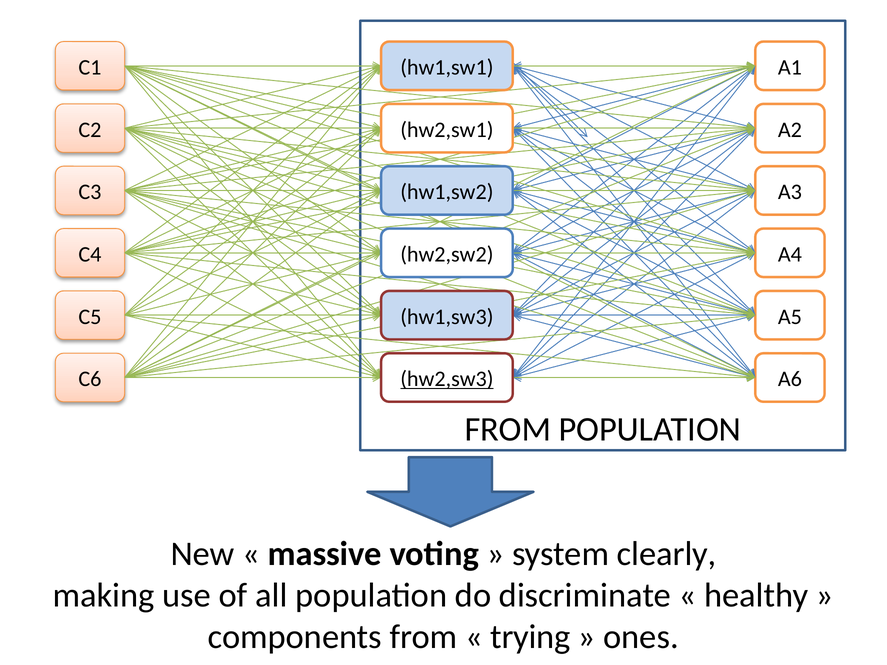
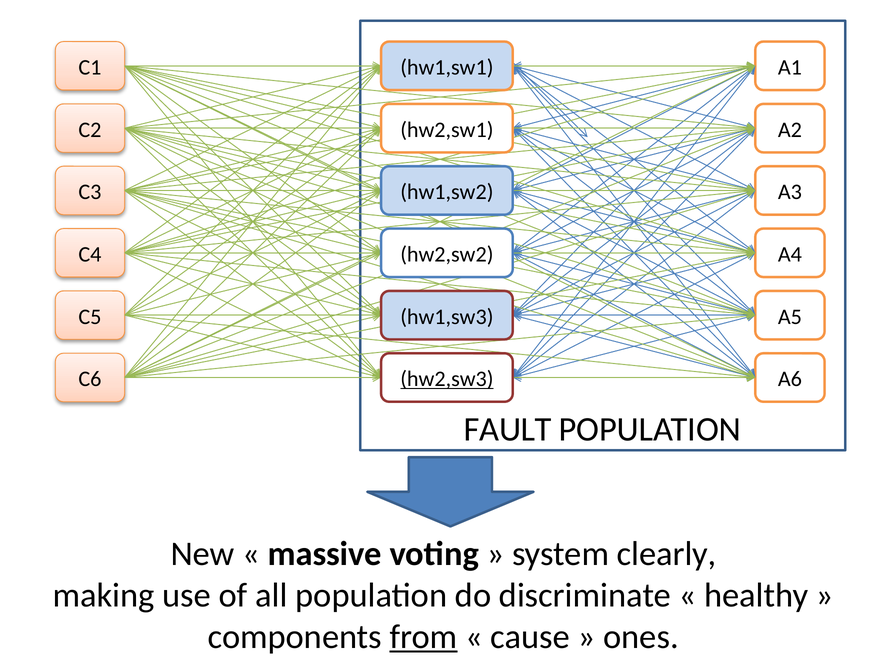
FROM at (508, 429): FROM -> FAULT
from at (424, 637) underline: none -> present
trying: trying -> cause
